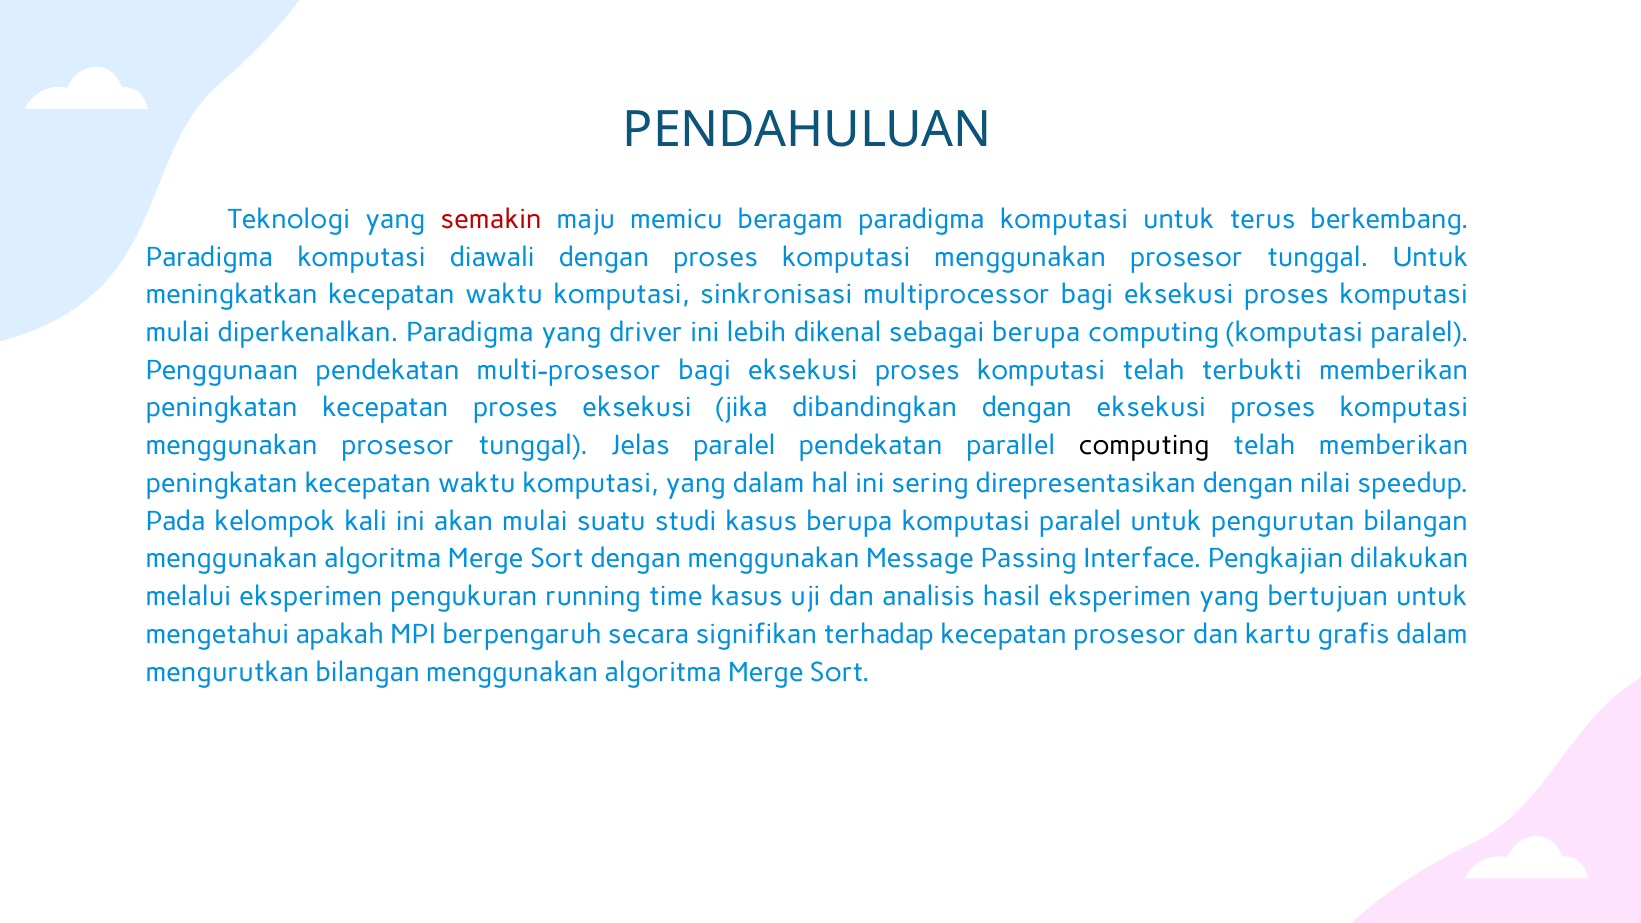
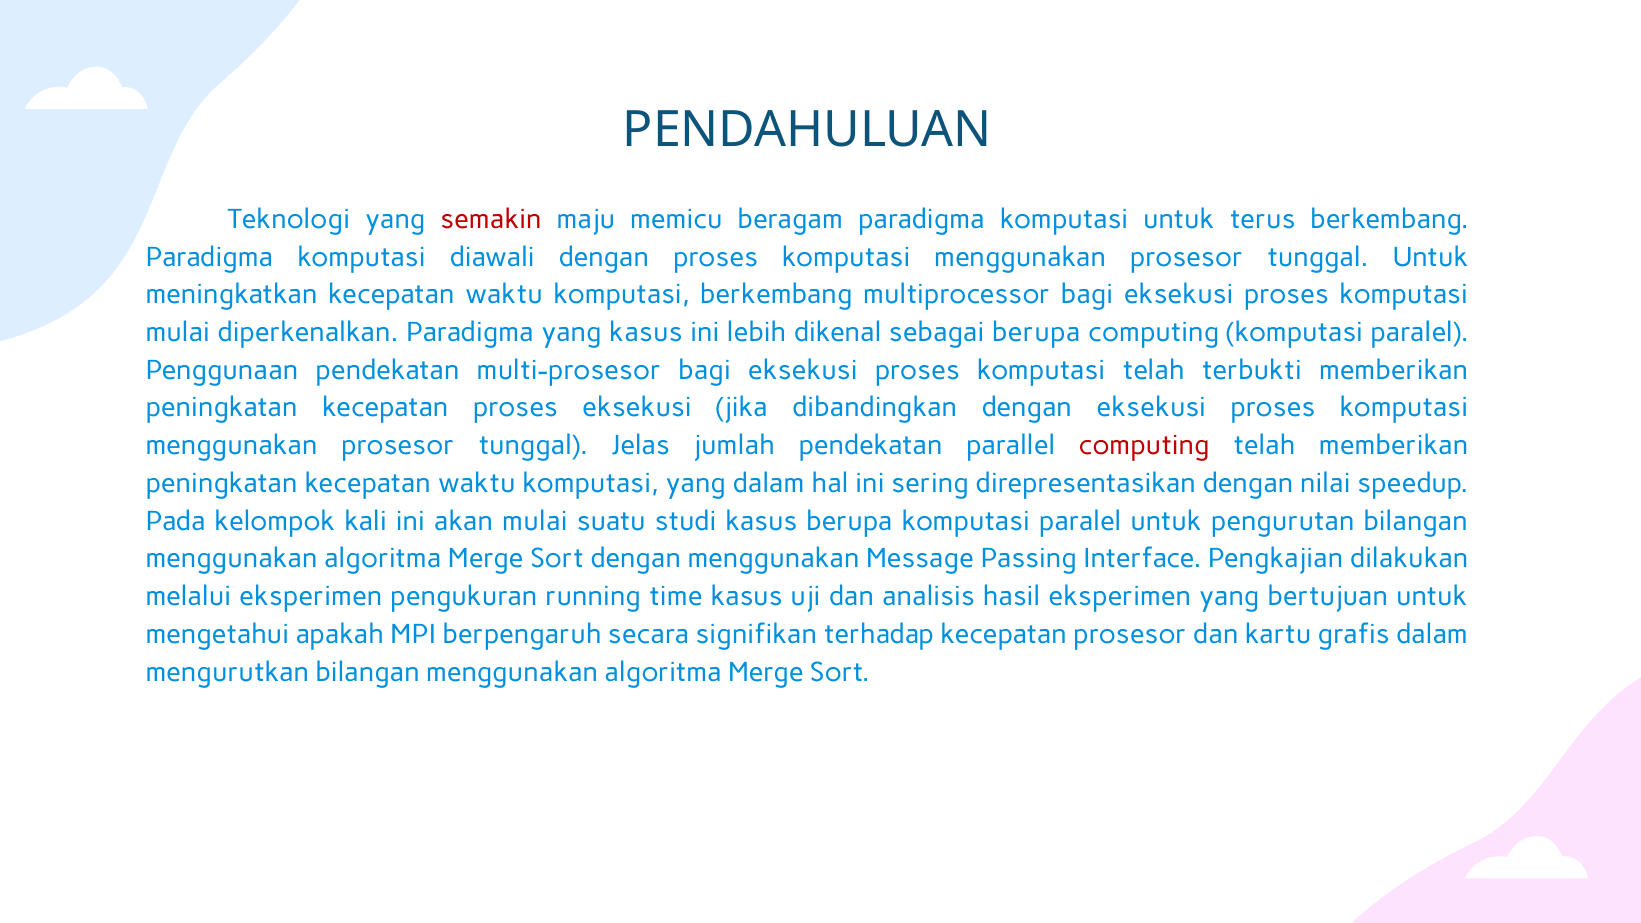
komputasi sinkronisasi: sinkronisasi -> berkembang
yang driver: driver -> kasus
Jelas paralel: paralel -> jumlah
computing at (1144, 446) colour: black -> red
